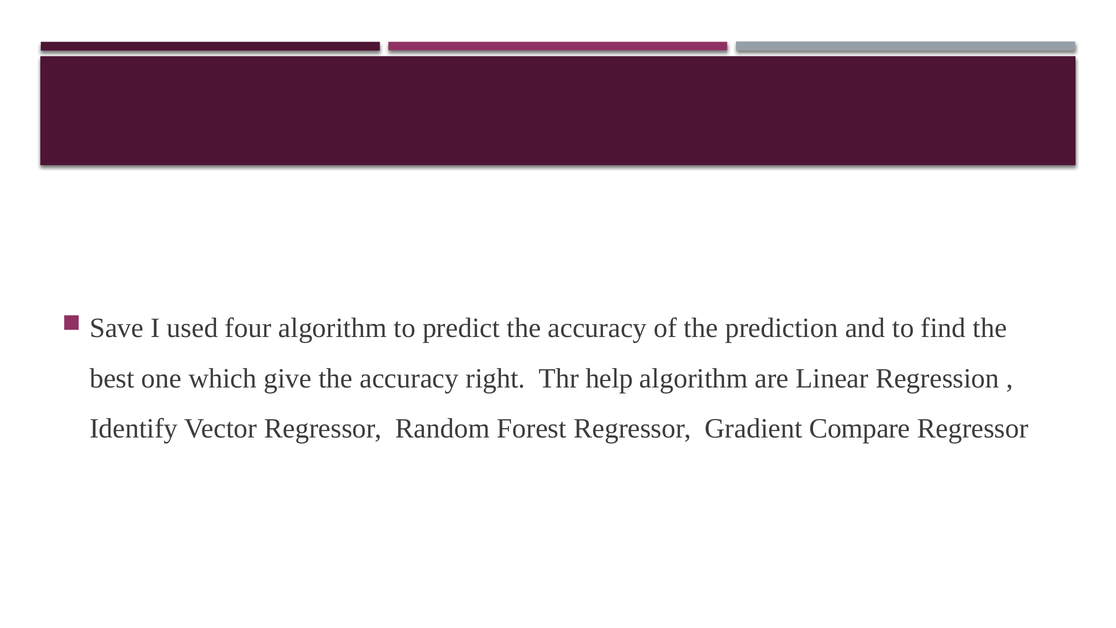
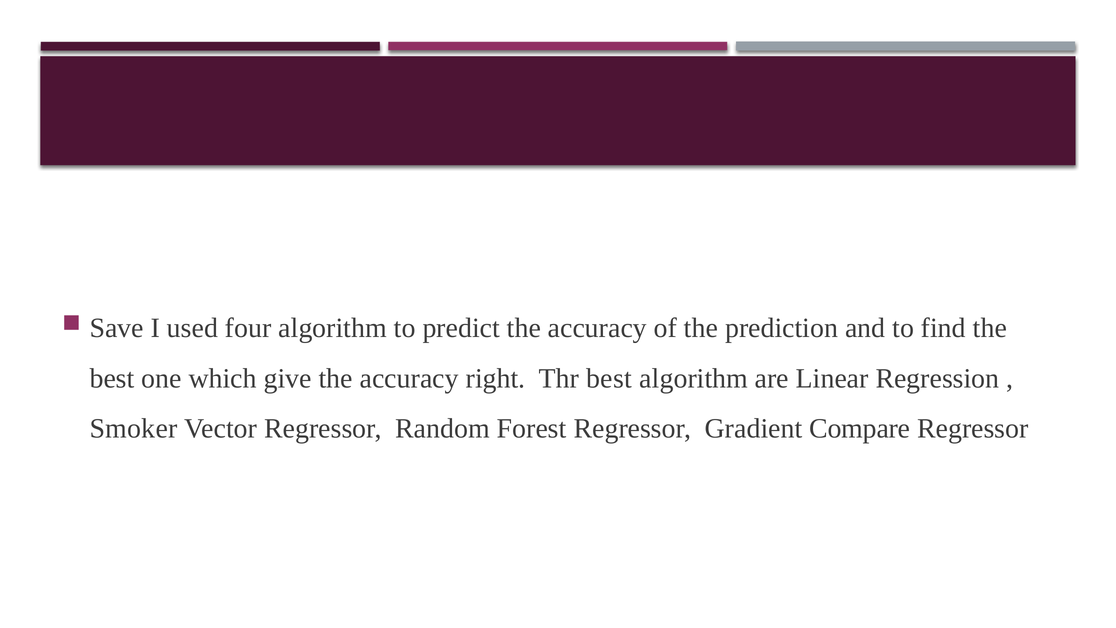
Thr help: help -> best
Identify: Identify -> Smoker
